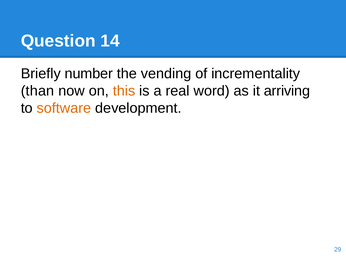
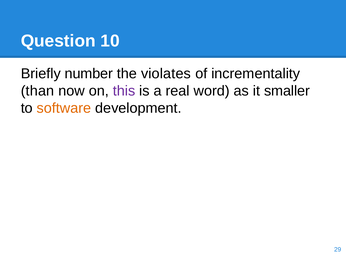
14: 14 -> 10
vending: vending -> violates
this colour: orange -> purple
arriving: arriving -> smaller
